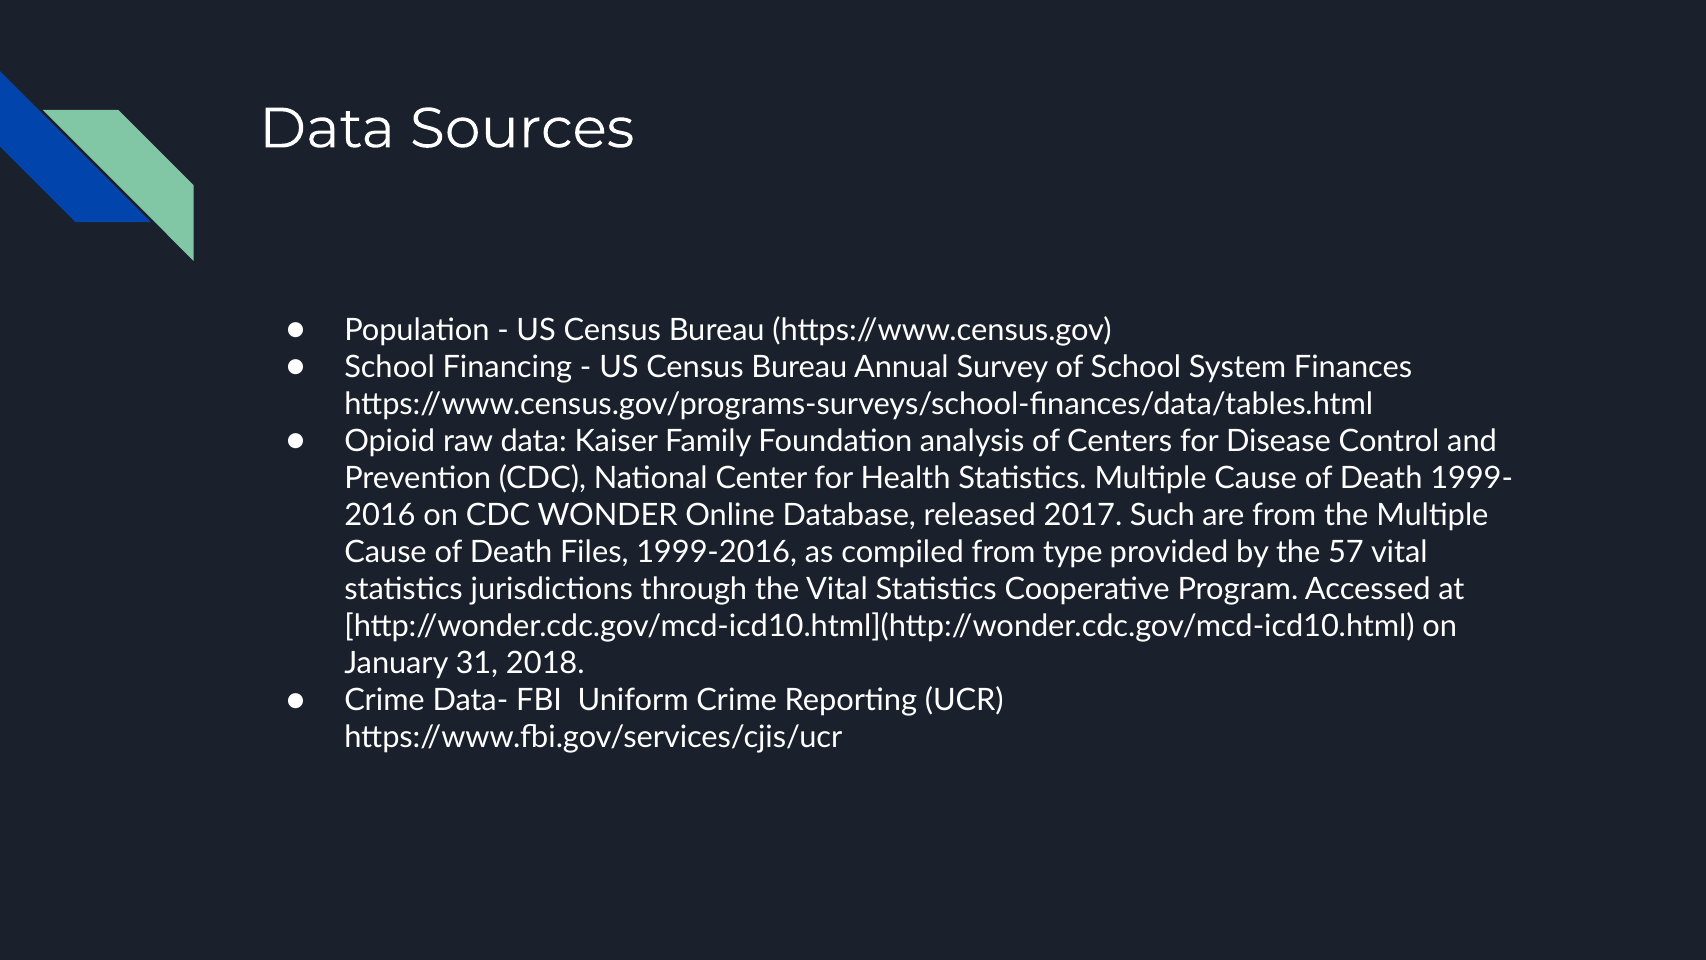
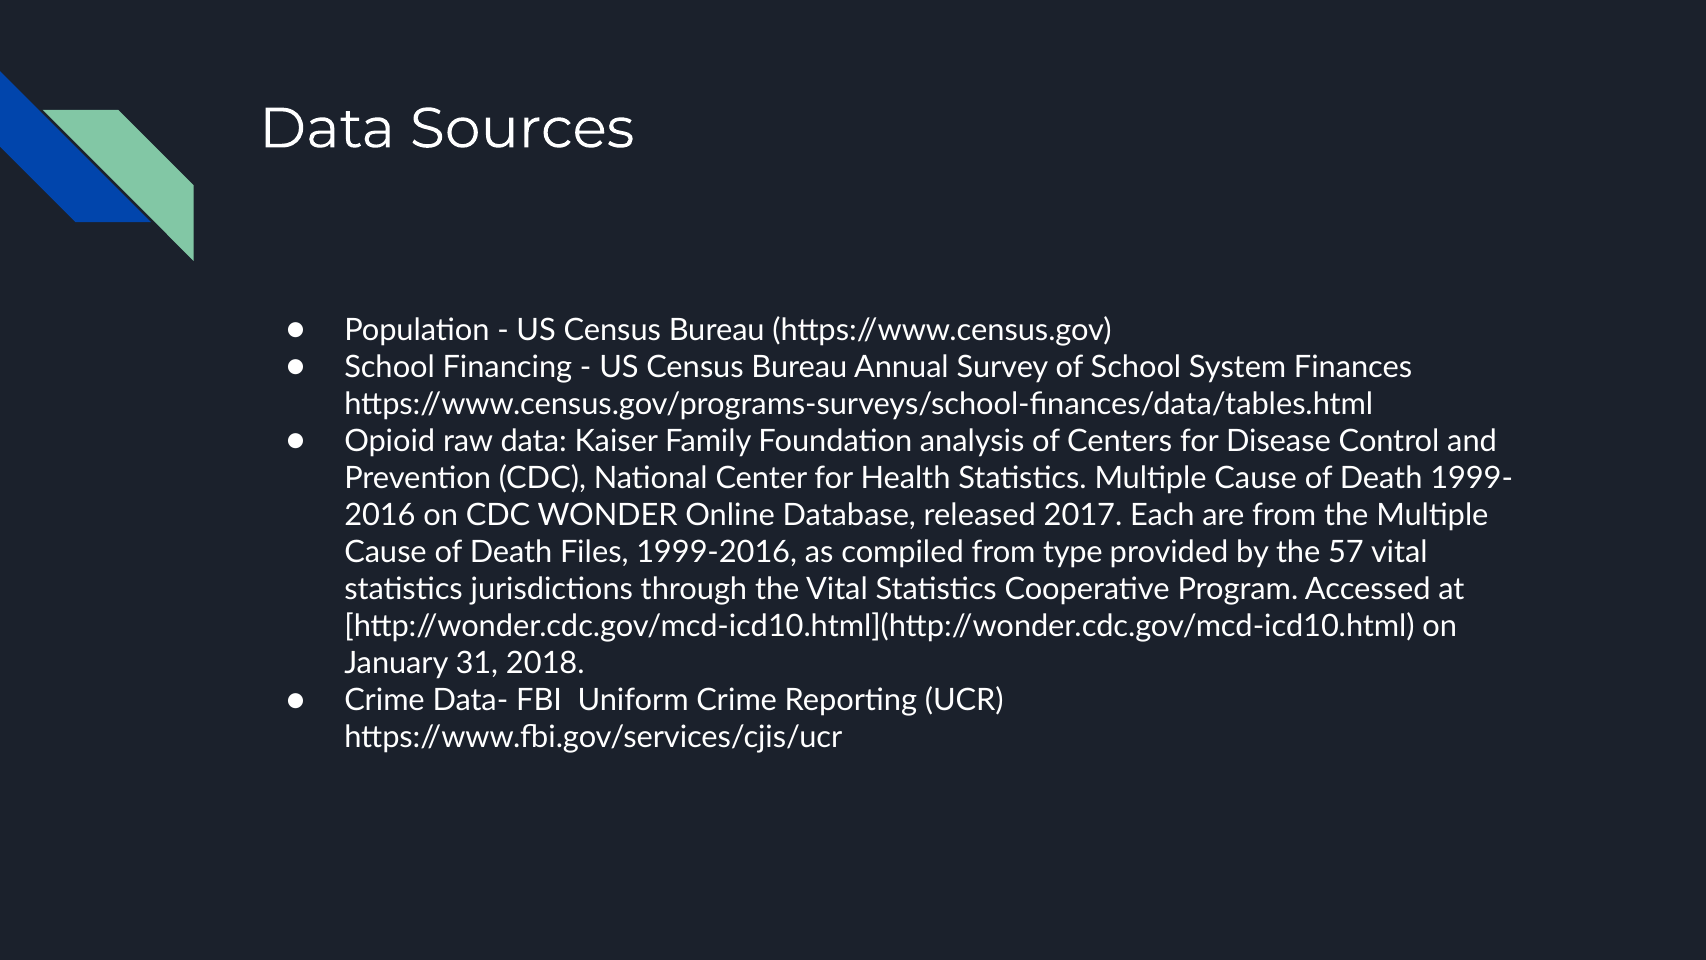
Such: Such -> Each
